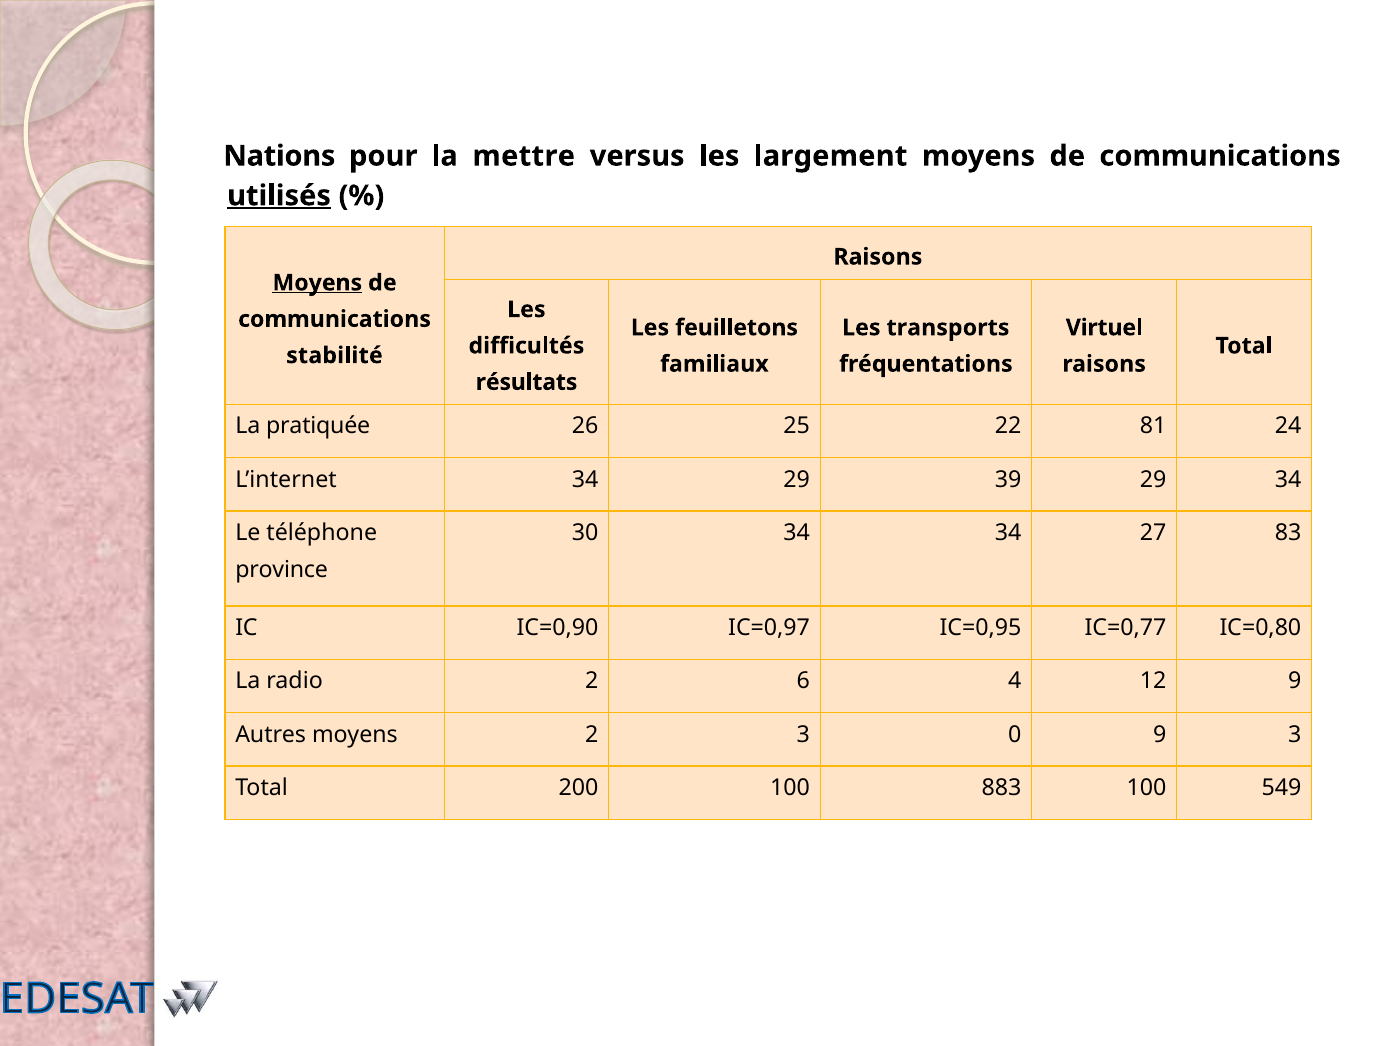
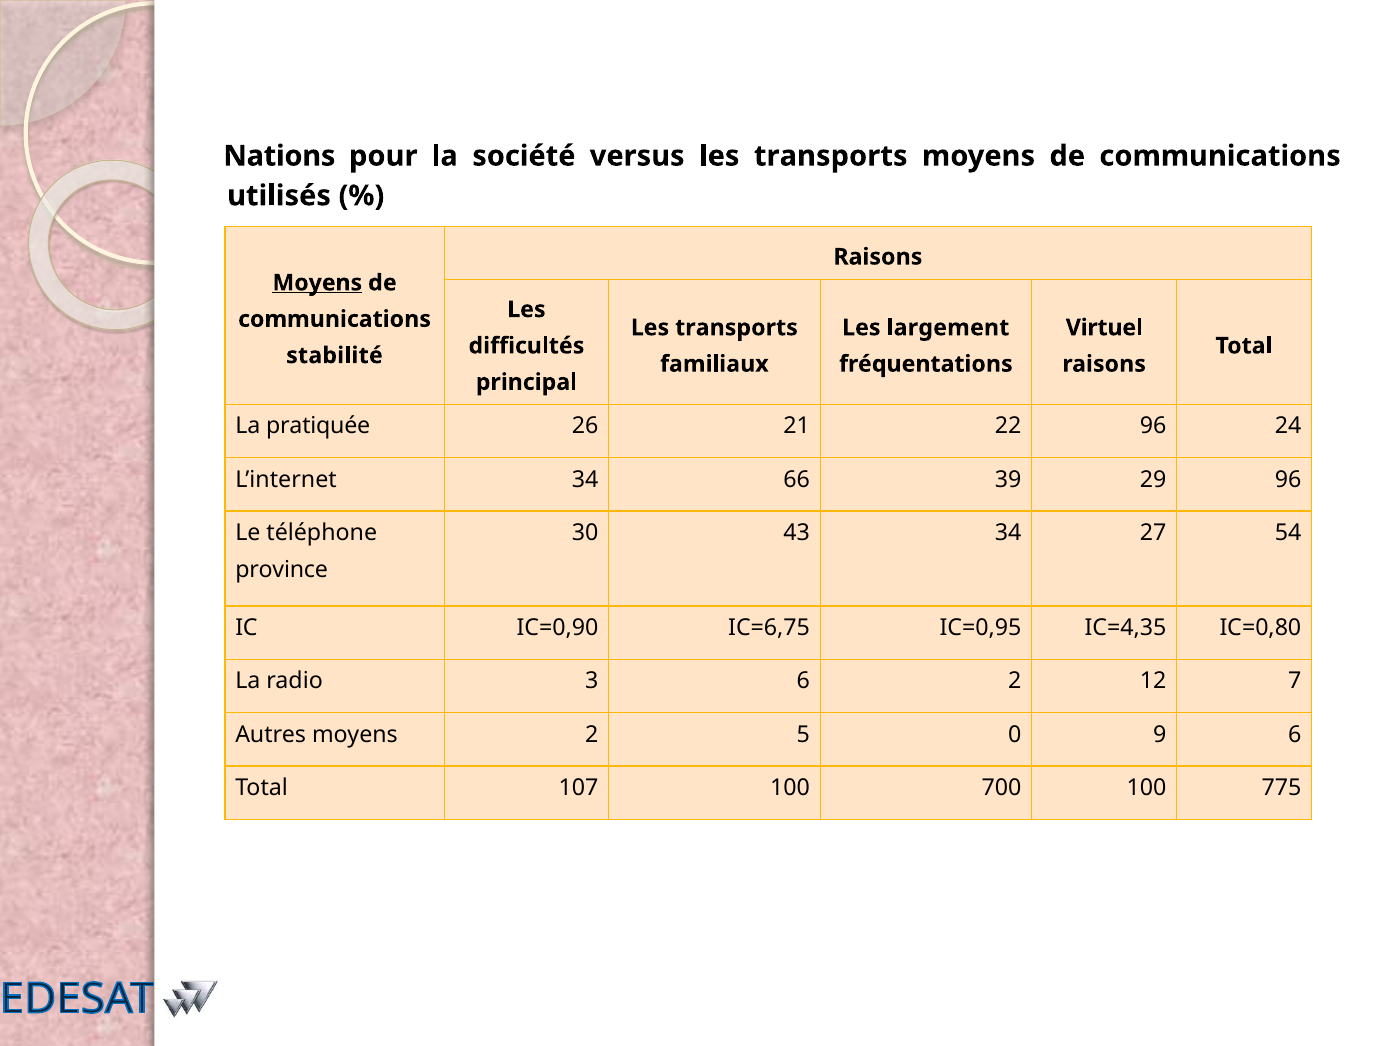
mettre: mettre -> société
versus les largement: largement -> transports
utilisés underline: present -> none
feuilletons at (737, 328): feuilletons -> transports
transports: transports -> largement
résultats: résultats -> principal
25: 25 -> 21
22 81: 81 -> 96
34 29: 29 -> 66
29 34: 34 -> 96
30 34: 34 -> 43
83: 83 -> 54
IC=0,97: IC=0,97 -> IC=6,75
IC=0,77: IC=0,77 -> IC=4,35
radio 2: 2 -> 3
6 4: 4 -> 2
12 9: 9 -> 7
2 3: 3 -> 5
9 3: 3 -> 6
200: 200 -> 107
883: 883 -> 700
549: 549 -> 775
